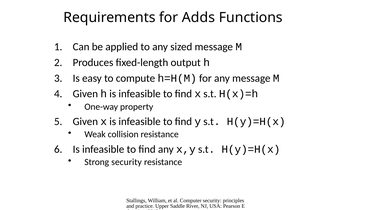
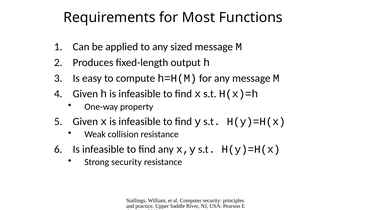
Adds: Adds -> Most
